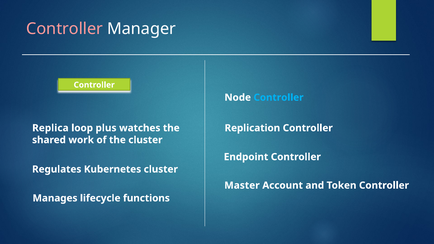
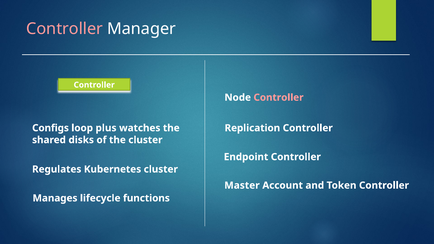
Controller at (279, 98) colour: light blue -> pink
Replica: Replica -> Configs
work: work -> disks
